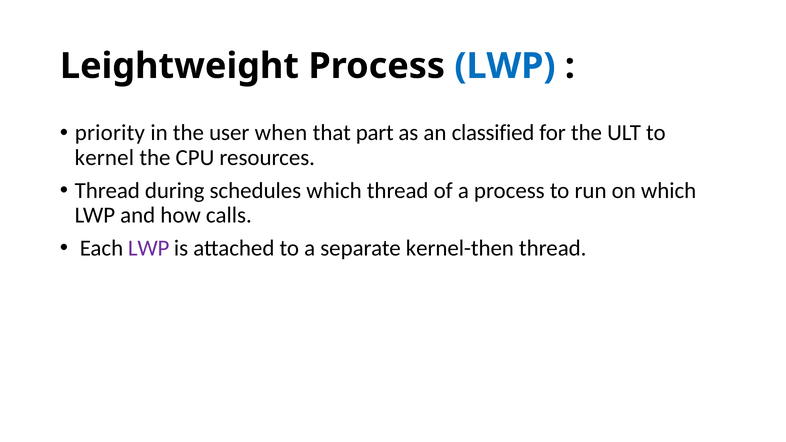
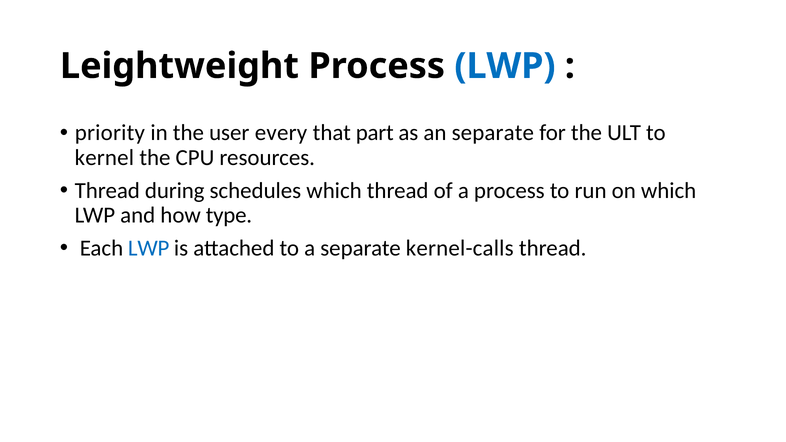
when: when -> every
an classified: classified -> separate
calls: calls -> type
LWP at (149, 248) colour: purple -> blue
kernel-then: kernel-then -> kernel-calls
